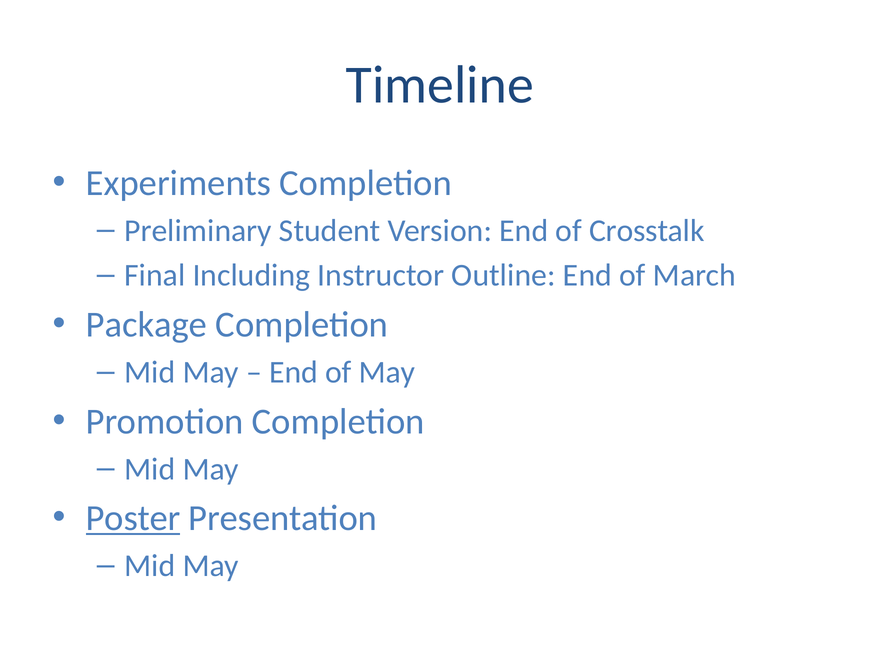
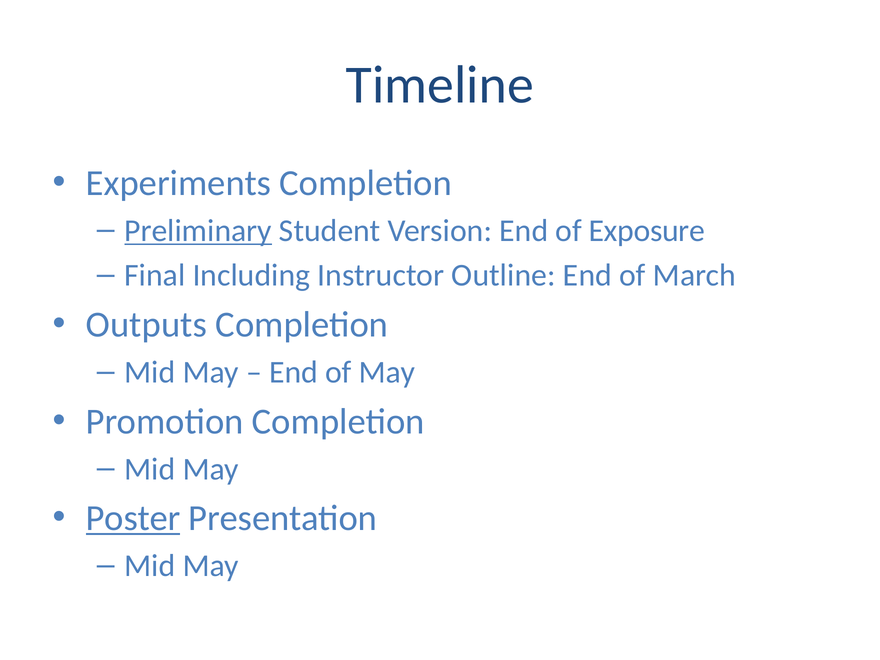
Preliminary underline: none -> present
Crosstalk: Crosstalk -> Exposure
Package: Package -> Outputs
